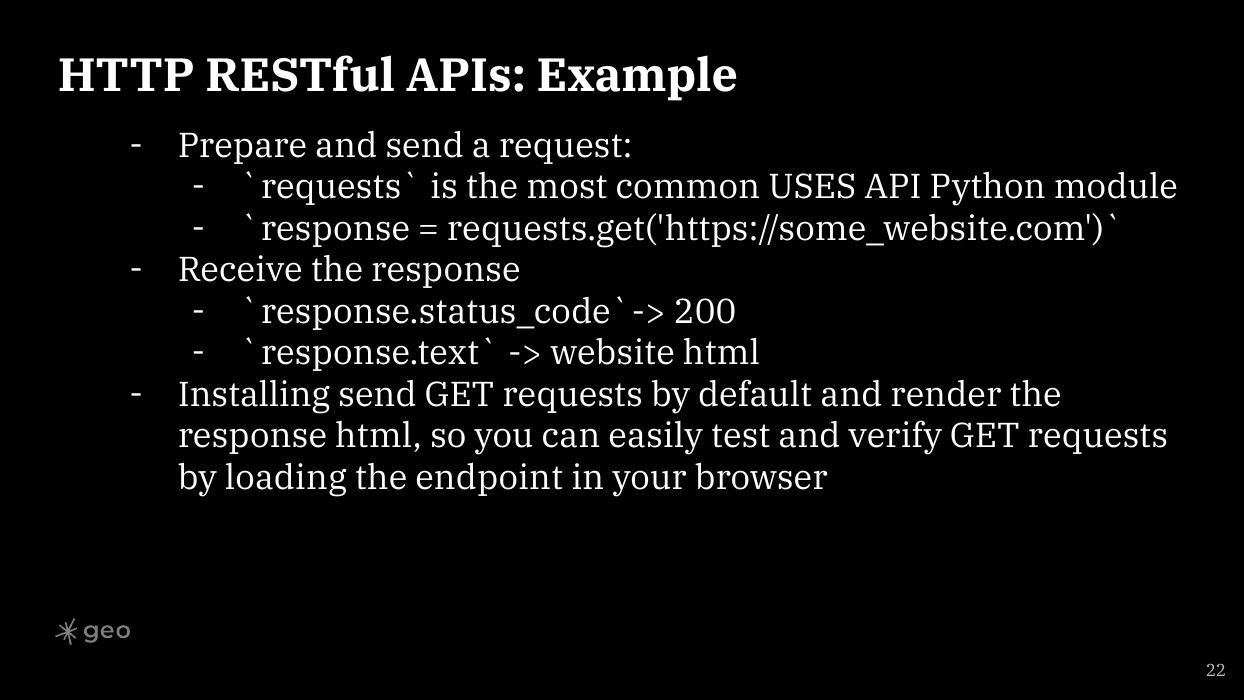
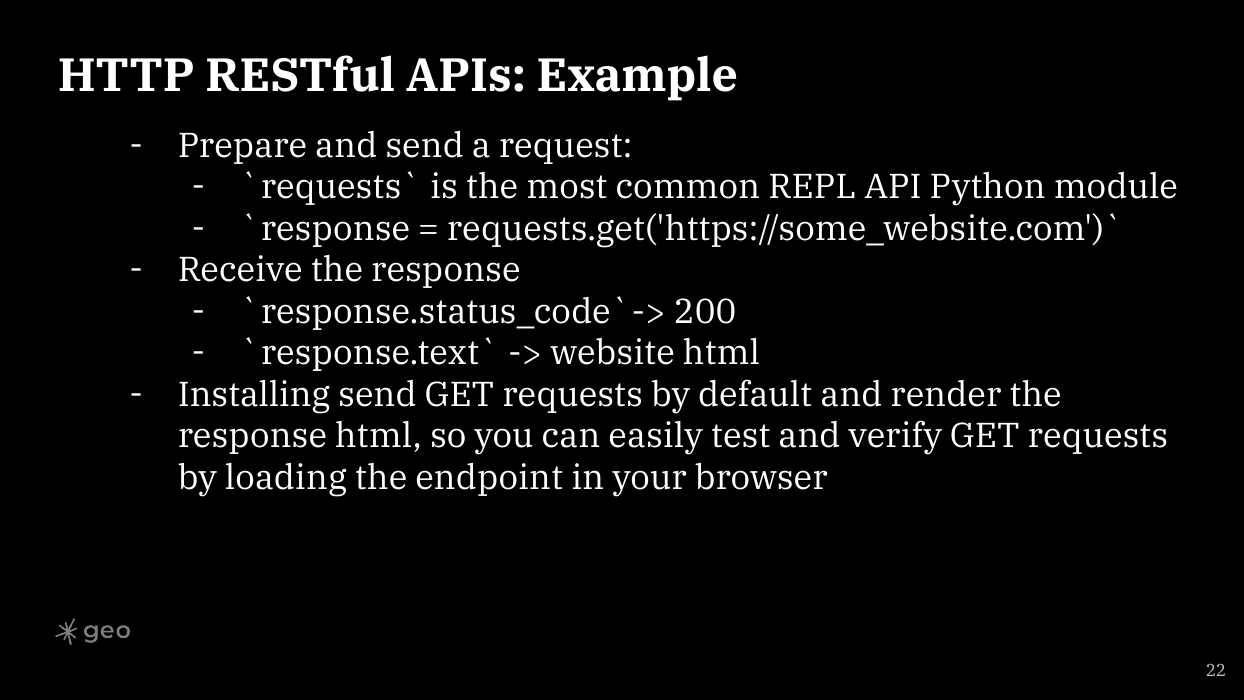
USES: USES -> REPL
